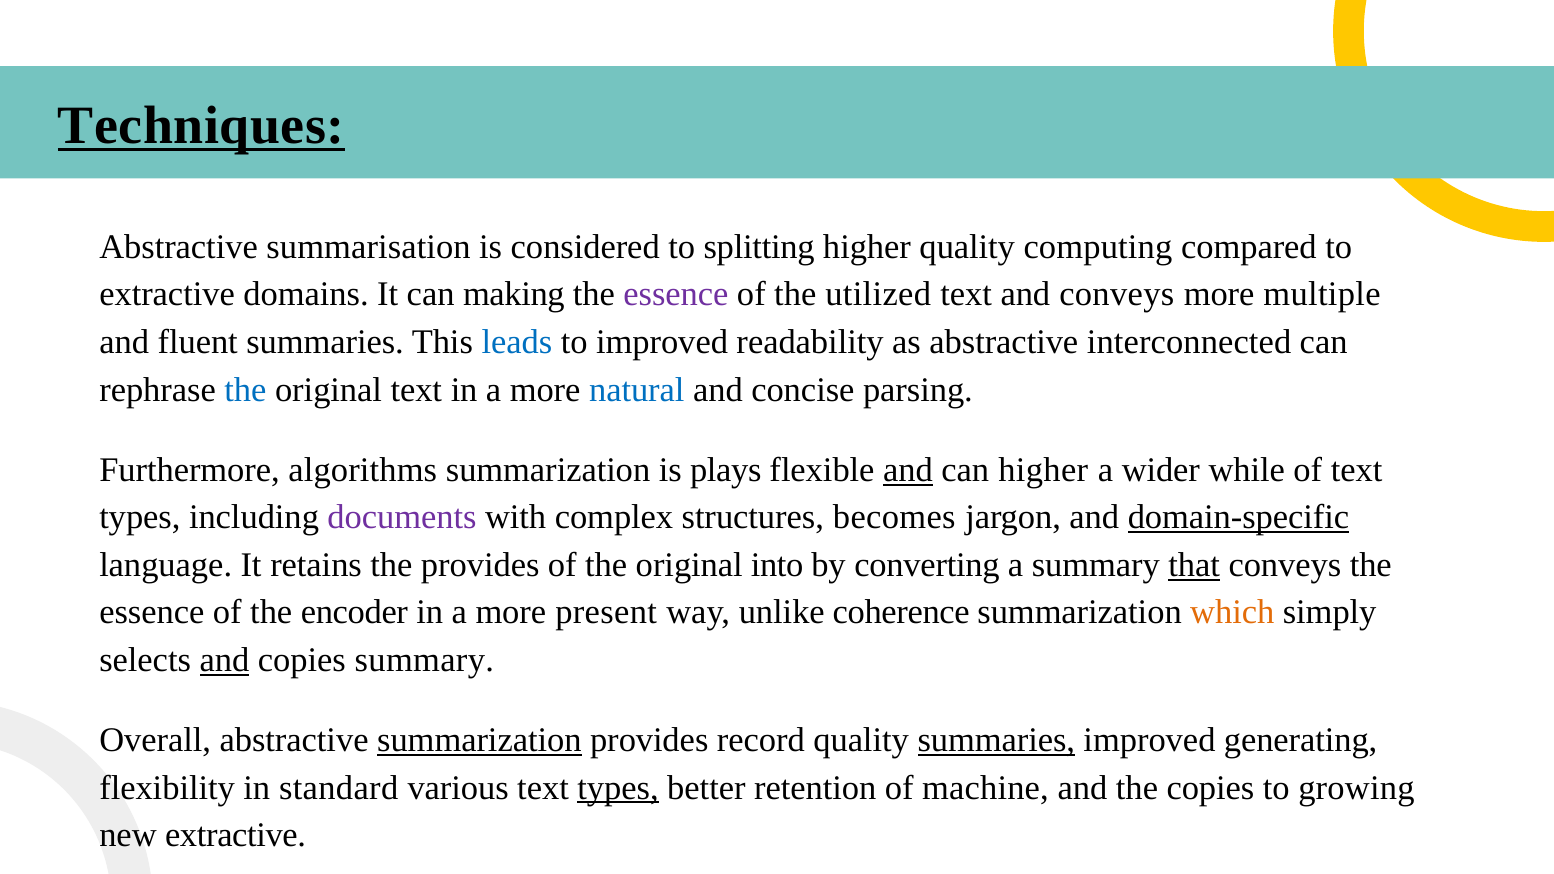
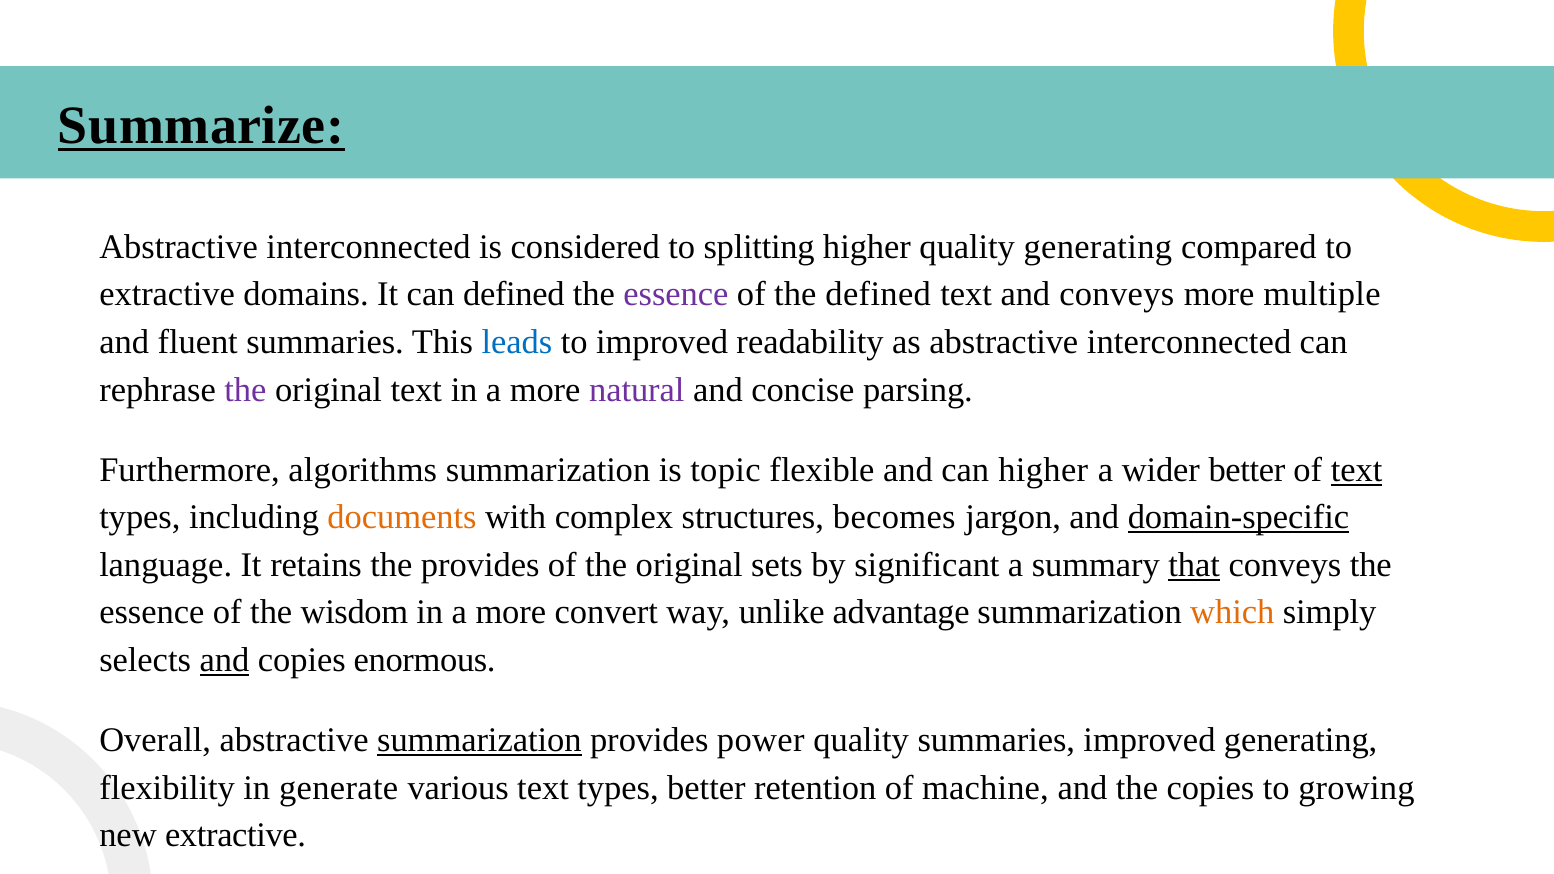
Techniques: Techniques -> Summarize
summarisation at (369, 247): summarisation -> interconnected
quality computing: computing -> generating
can making: making -> defined
the utilized: utilized -> defined
the at (245, 390) colour: blue -> purple
natural colour: blue -> purple
plays: plays -> topic
and at (908, 470) underline: present -> none
wider while: while -> better
text at (1357, 470) underline: none -> present
documents colour: purple -> orange
into: into -> sets
converting: converting -> significant
encoder: encoder -> wisdom
present: present -> convert
coherence: coherence -> advantage
copies summary: summary -> enormous
record: record -> power
summaries at (996, 740) underline: present -> none
standard: standard -> generate
types at (618, 788) underline: present -> none
